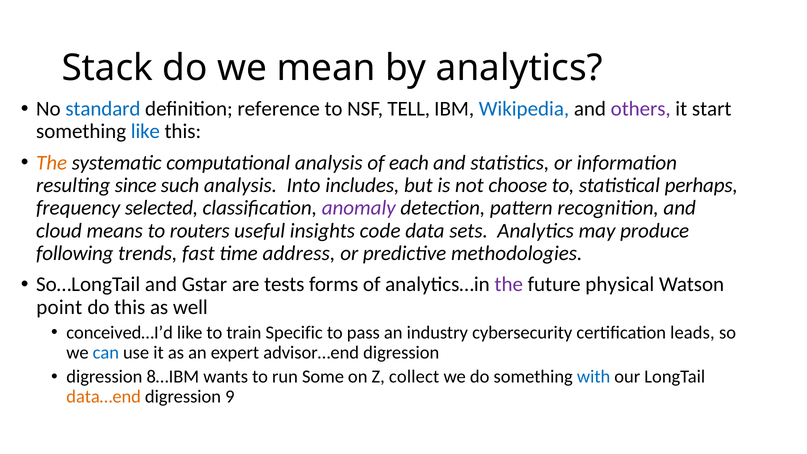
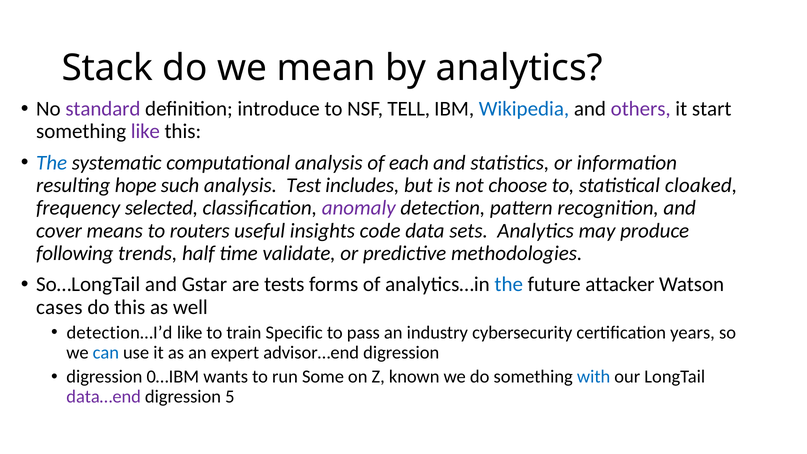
standard colour: blue -> purple
reference: reference -> introduce
like at (145, 131) colour: blue -> purple
The at (52, 163) colour: orange -> blue
since: since -> hope
Into: Into -> Test
perhaps: perhaps -> cloaked
cloud: cloud -> cover
fast: fast -> half
address: address -> validate
the at (509, 284) colour: purple -> blue
physical: physical -> attacker
point: point -> cases
conceived…I’d: conceived…I’d -> detection…I’d
leads: leads -> years
8…IBM: 8…IBM -> 0…IBM
collect: collect -> known
data…end colour: orange -> purple
9: 9 -> 5
